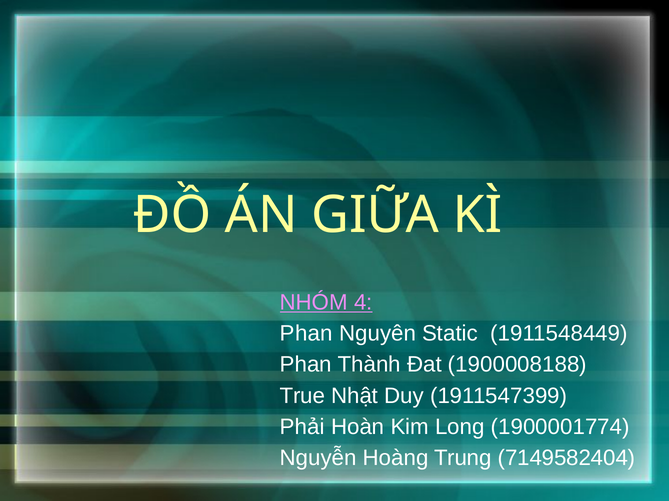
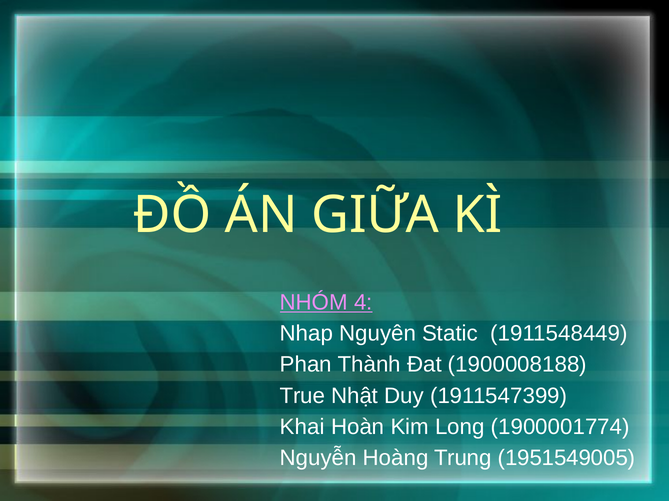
Phan at (306, 334): Phan -> Nhap
Phải: Phải -> Khai
7149582404: 7149582404 -> 1951549005
